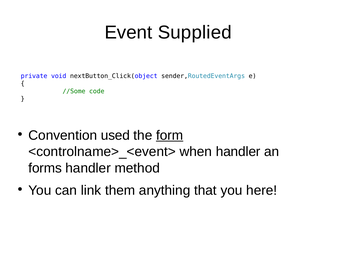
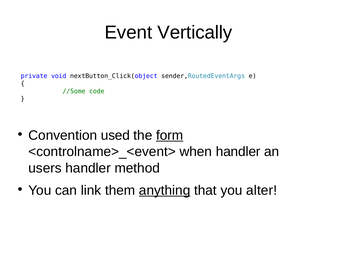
Supplied: Supplied -> Vertically
forms: forms -> users
anything underline: none -> present
here: here -> alter
